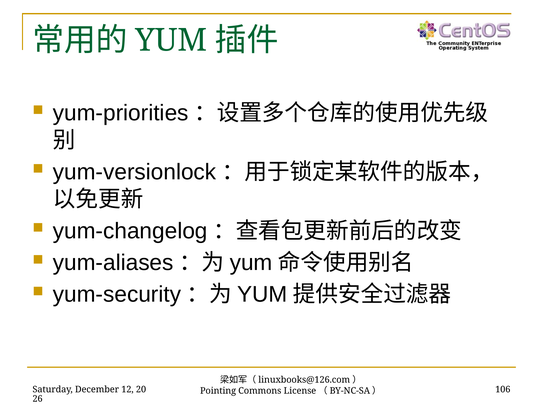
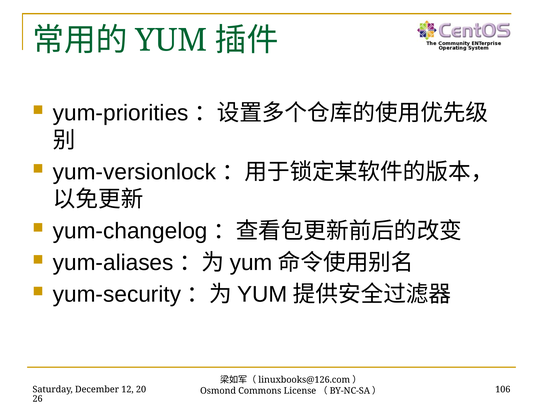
Pointing: Pointing -> Osmond
